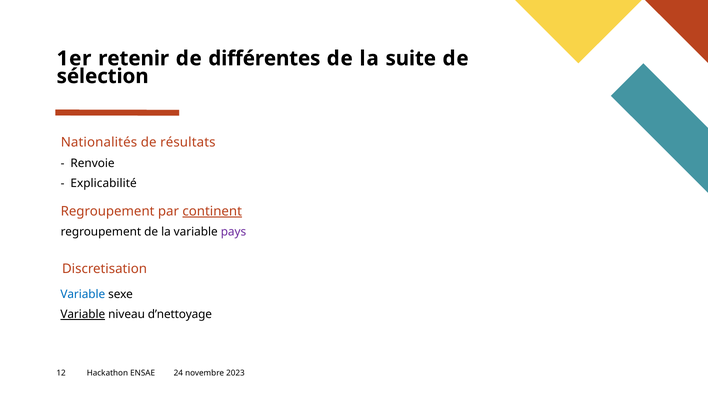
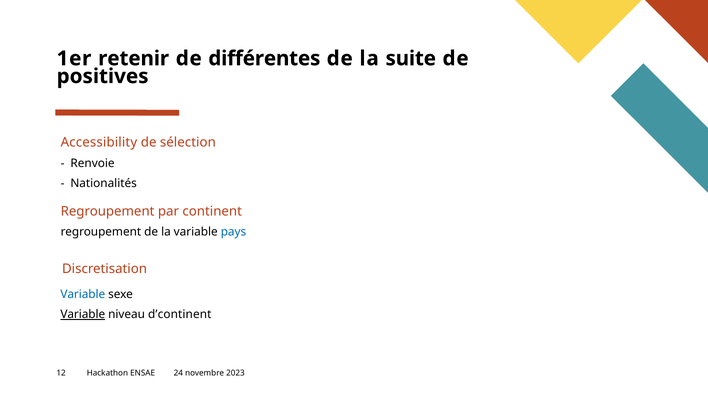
sélection: sélection -> positives
Nationalités: Nationalités -> Accessibility
résultats: résultats -> sélection
Explicabilité: Explicabilité -> Nationalités
continent underline: present -> none
pays colour: purple -> blue
d’nettoyage: d’nettoyage -> d’continent
